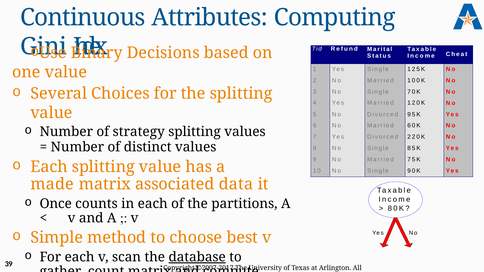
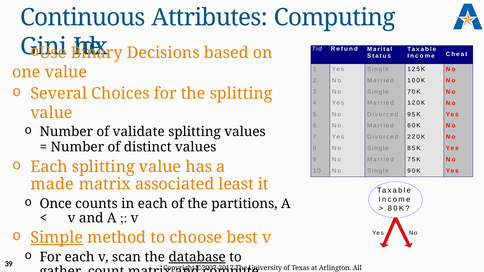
strategy: strategy -> validate
data: data -> least
Simple underline: none -> present
